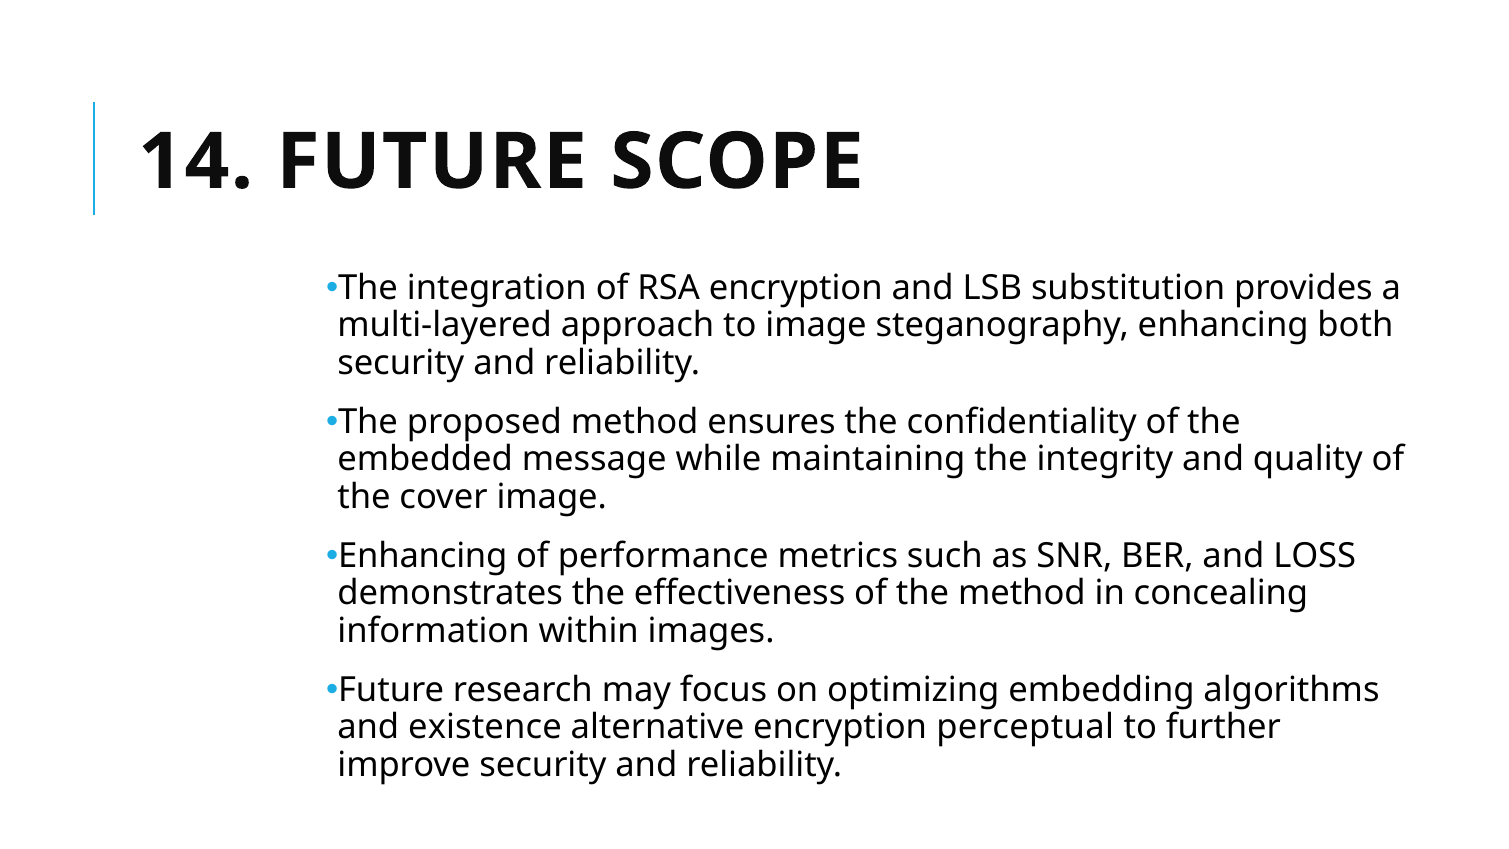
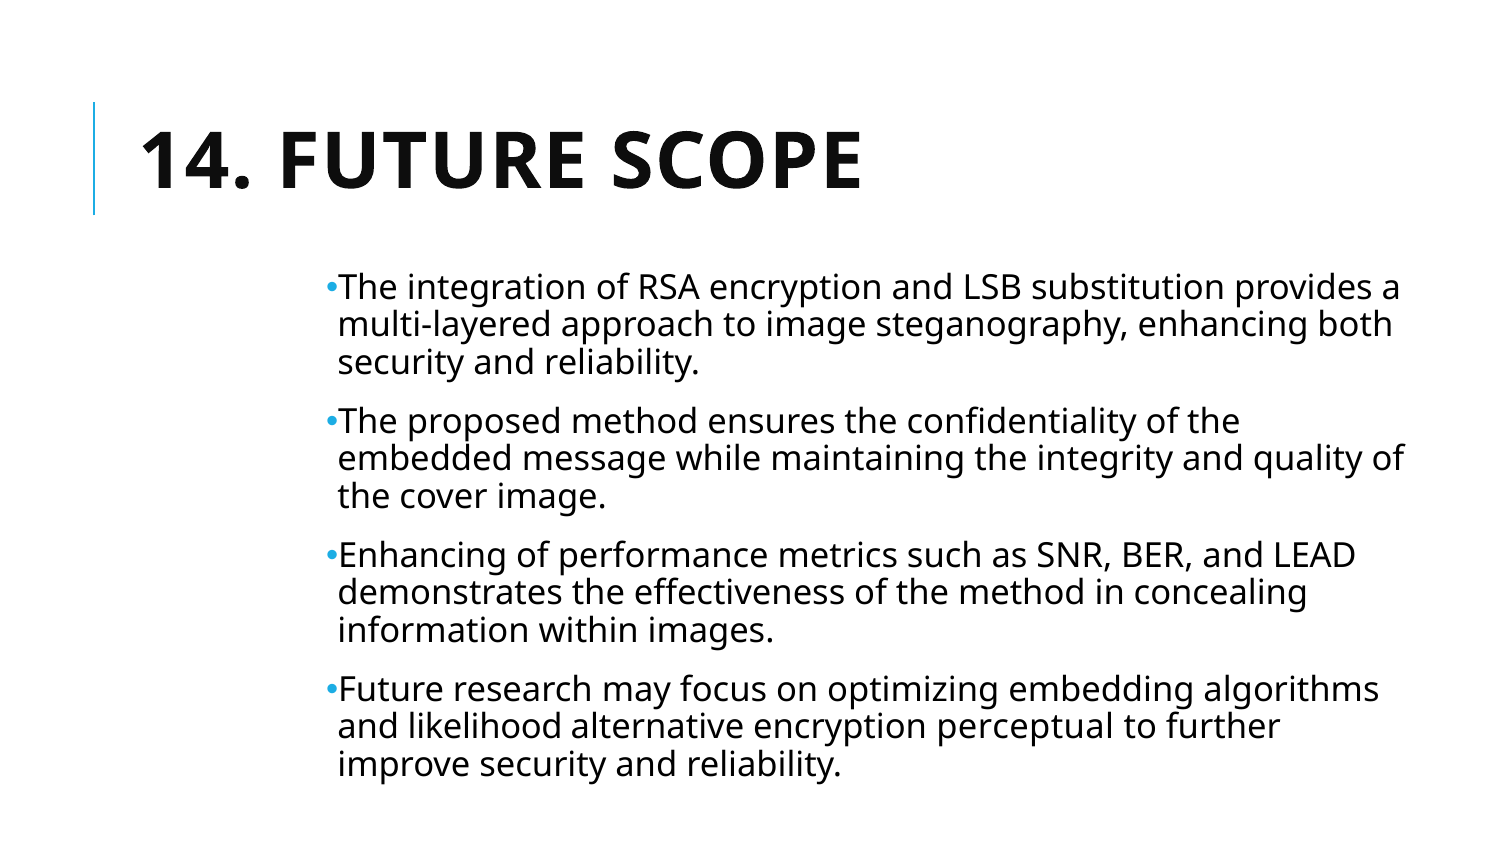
LOSS: LOSS -> LEAD
existence: existence -> likelihood
